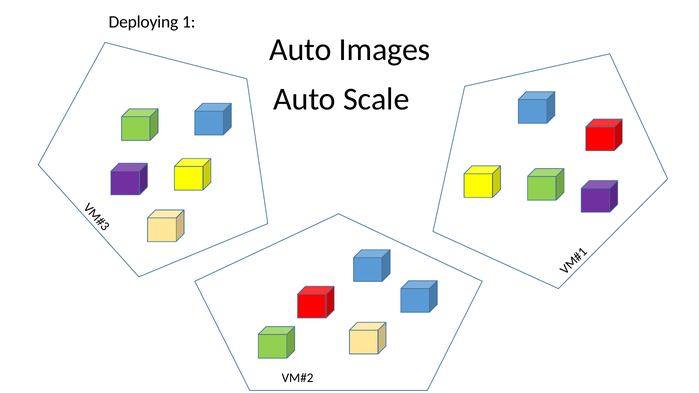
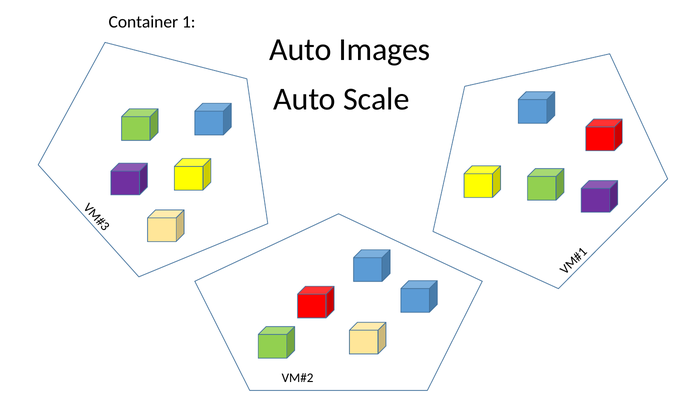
Deploying: Deploying -> Container
